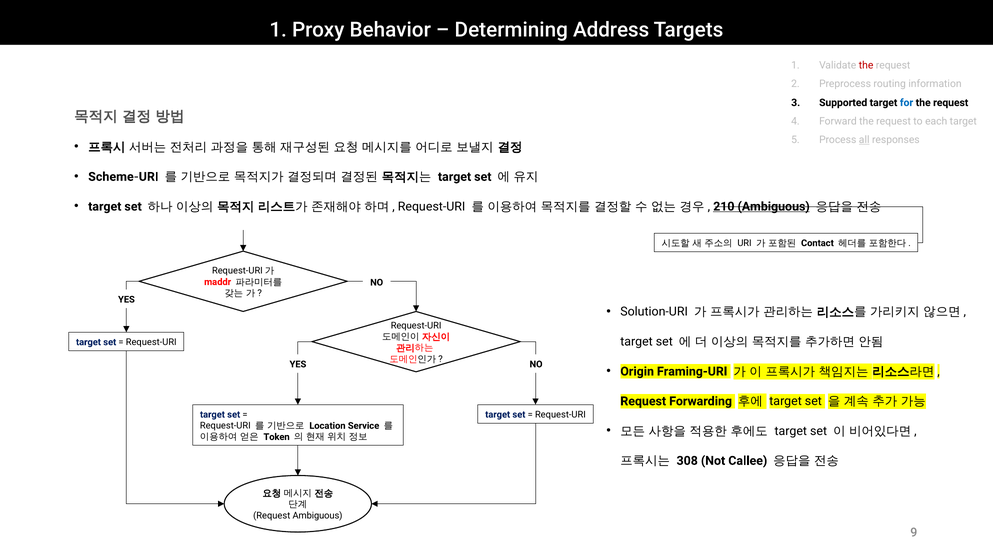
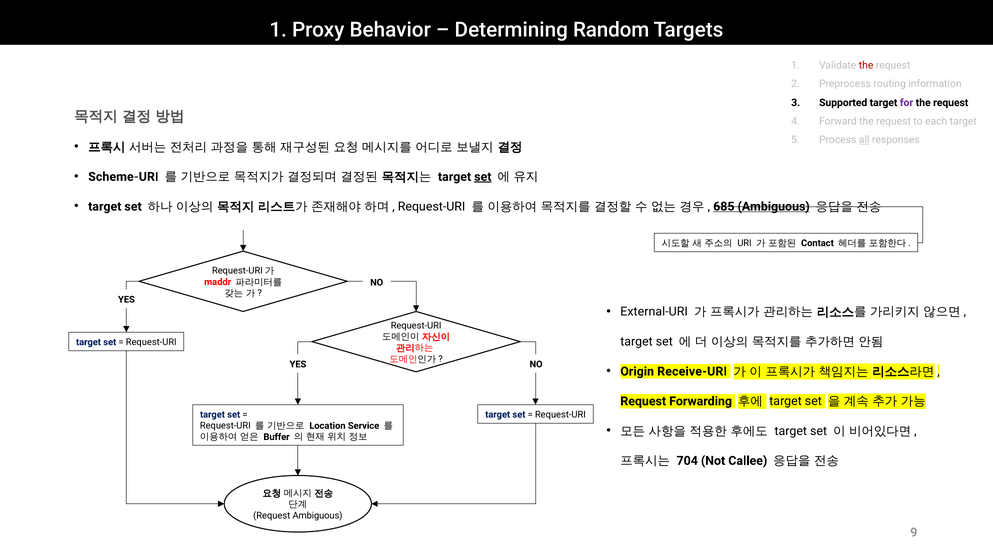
Address: Address -> Random
for colour: blue -> purple
set at (483, 177) underline: none -> present
210: 210 -> 685
Solution-URI: Solution-URI -> External-URI
Framing-URI: Framing-URI -> Receive-URI
Token: Token -> Buffer
308: 308 -> 704
